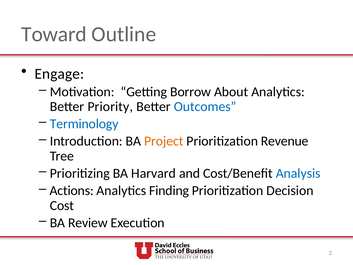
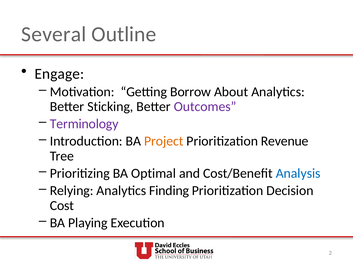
Toward: Toward -> Several
Priority: Priority -> Sticking
Outcomes colour: blue -> purple
Terminology colour: blue -> purple
Harvard: Harvard -> Optimal
Actions: Actions -> Relying
Review: Review -> Playing
